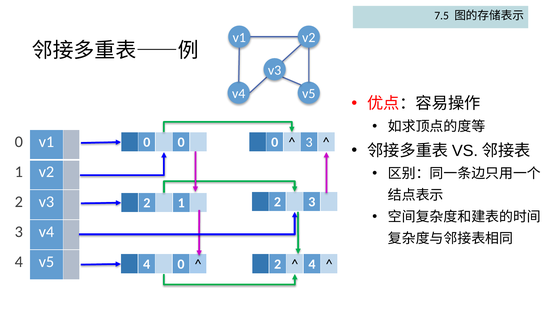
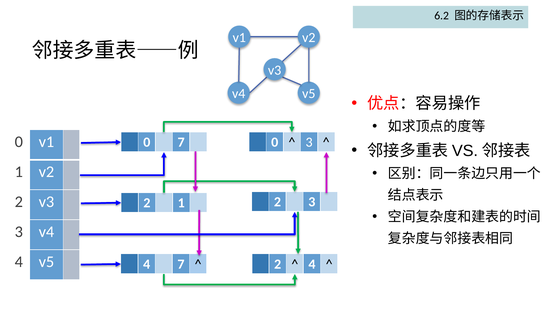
7.5: 7.5 -> 6.2
0 0: 0 -> 7
4 0: 0 -> 7
